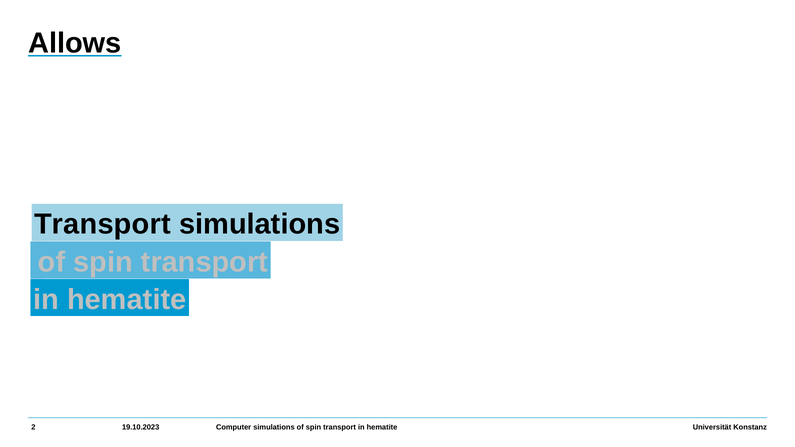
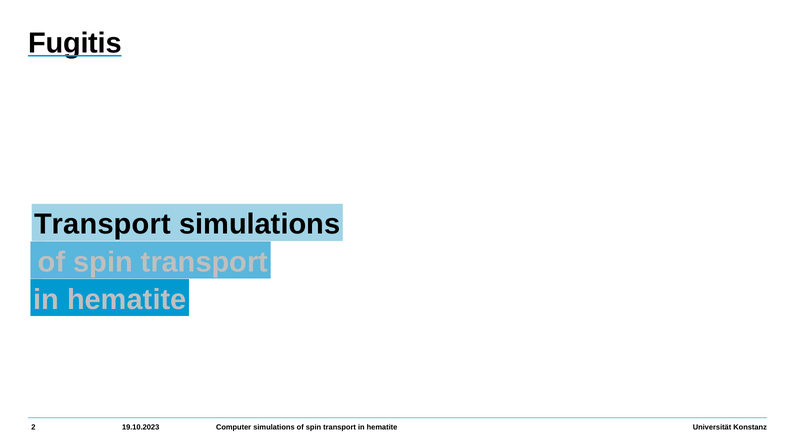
Allows: Allows -> Fugitis
